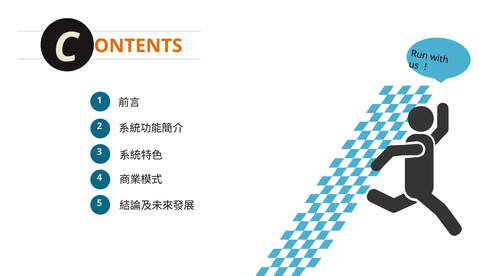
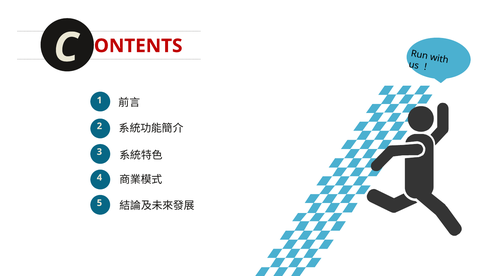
ONTENTS colour: orange -> red
